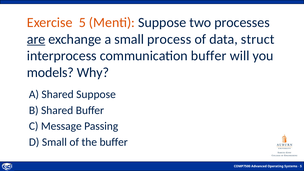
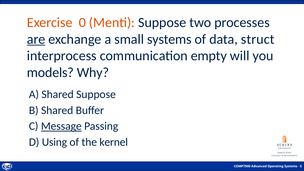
Exercise 5: 5 -> 0
small process: process -> systems
communication buffer: buffer -> empty
Message underline: none -> present
D Small: Small -> Using
the buffer: buffer -> kernel
